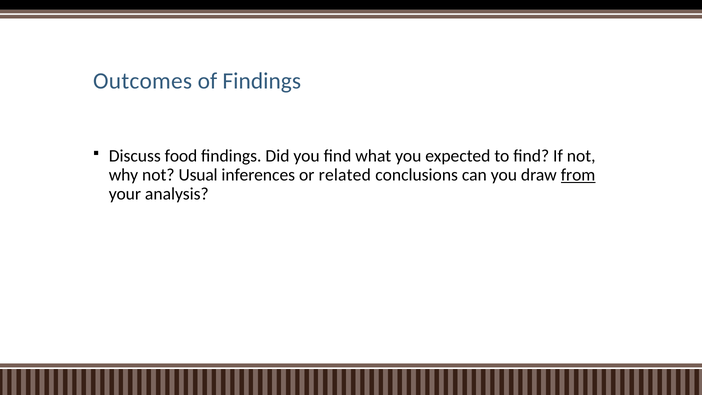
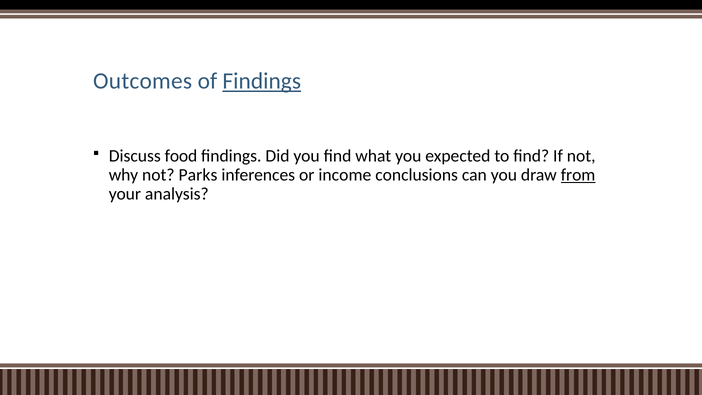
Findings at (262, 81) underline: none -> present
Usual: Usual -> Parks
related: related -> income
